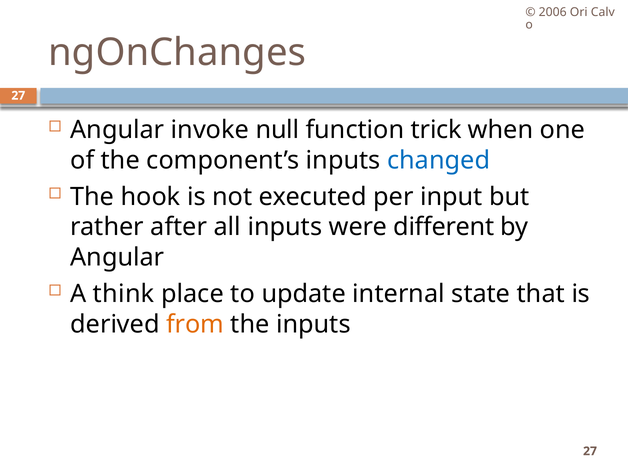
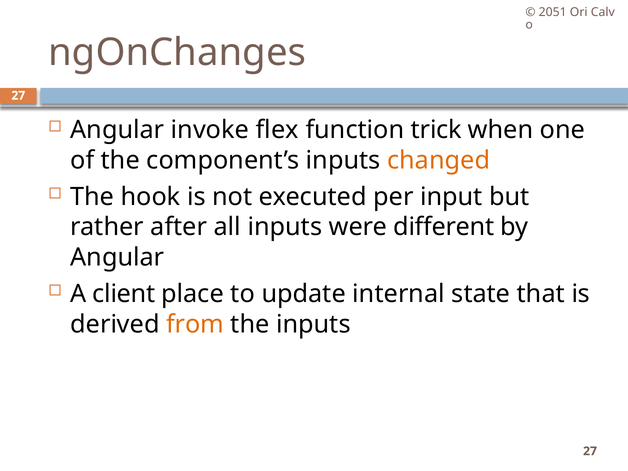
2006: 2006 -> 2051
null: null -> flex
changed colour: blue -> orange
think: think -> client
